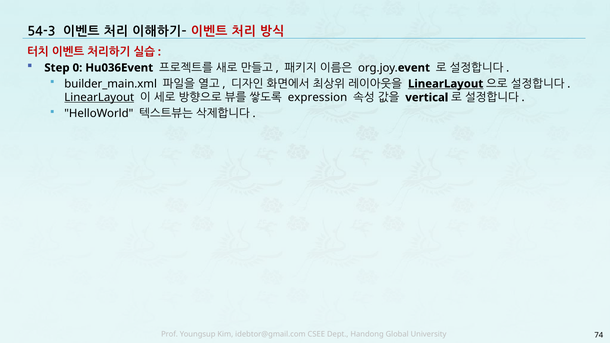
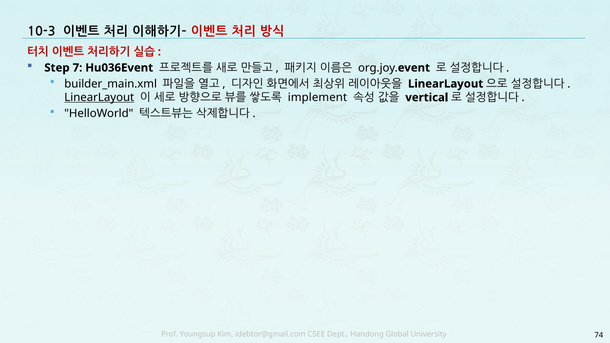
54-3: 54-3 -> 10-3
0: 0 -> 7
LinearLayout at (446, 84) underline: present -> none
expression: expression -> implement
